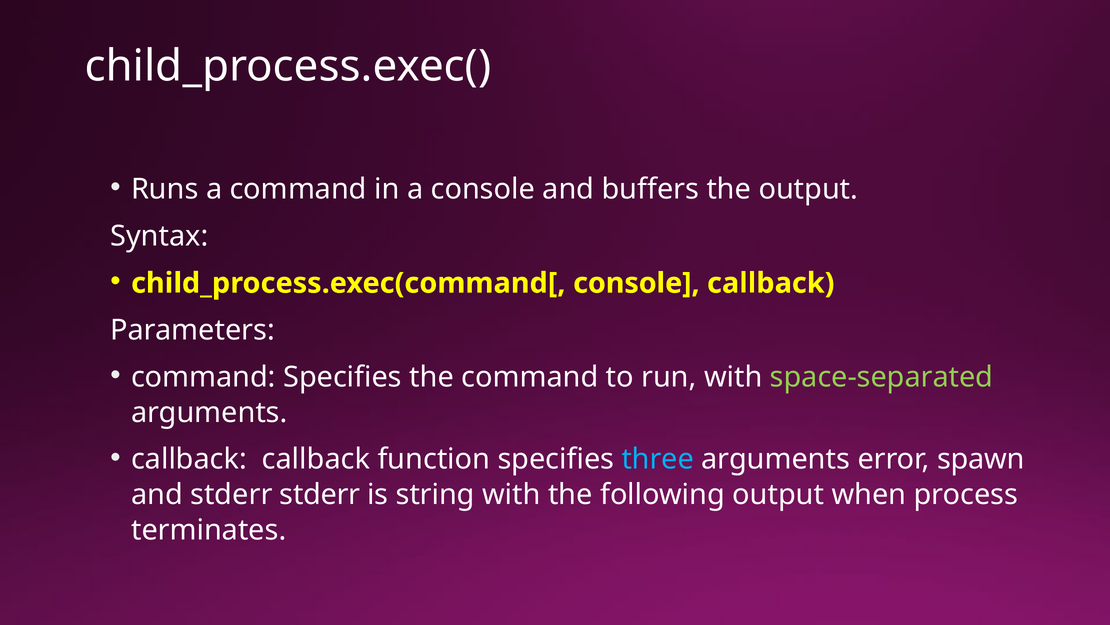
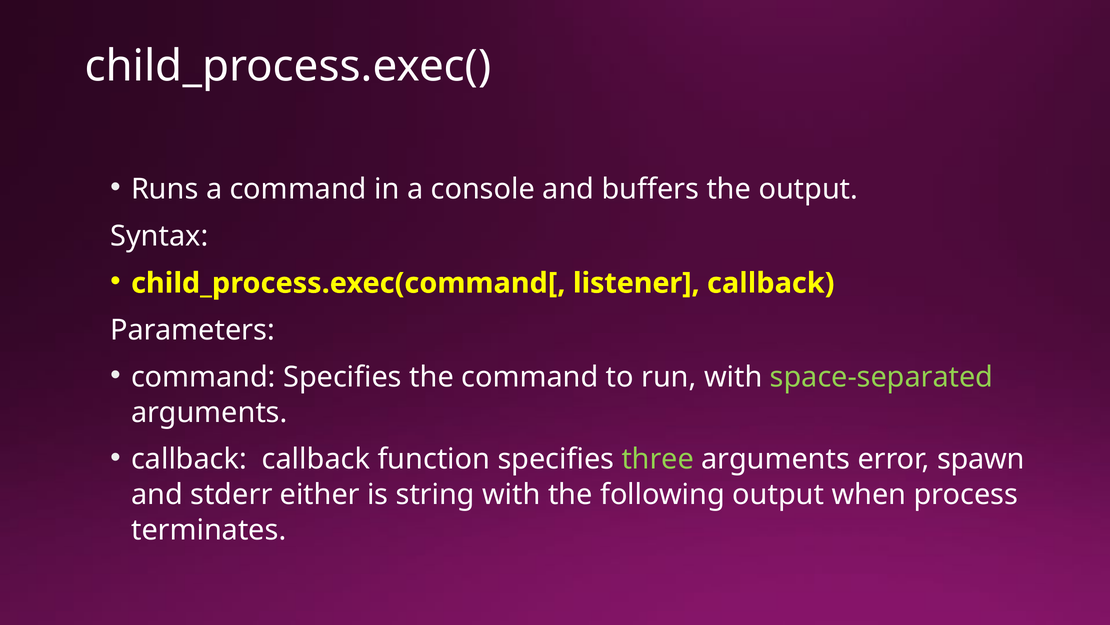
child_process.exec(command[ console: console -> listener
three colour: light blue -> light green
stderr stderr: stderr -> either
